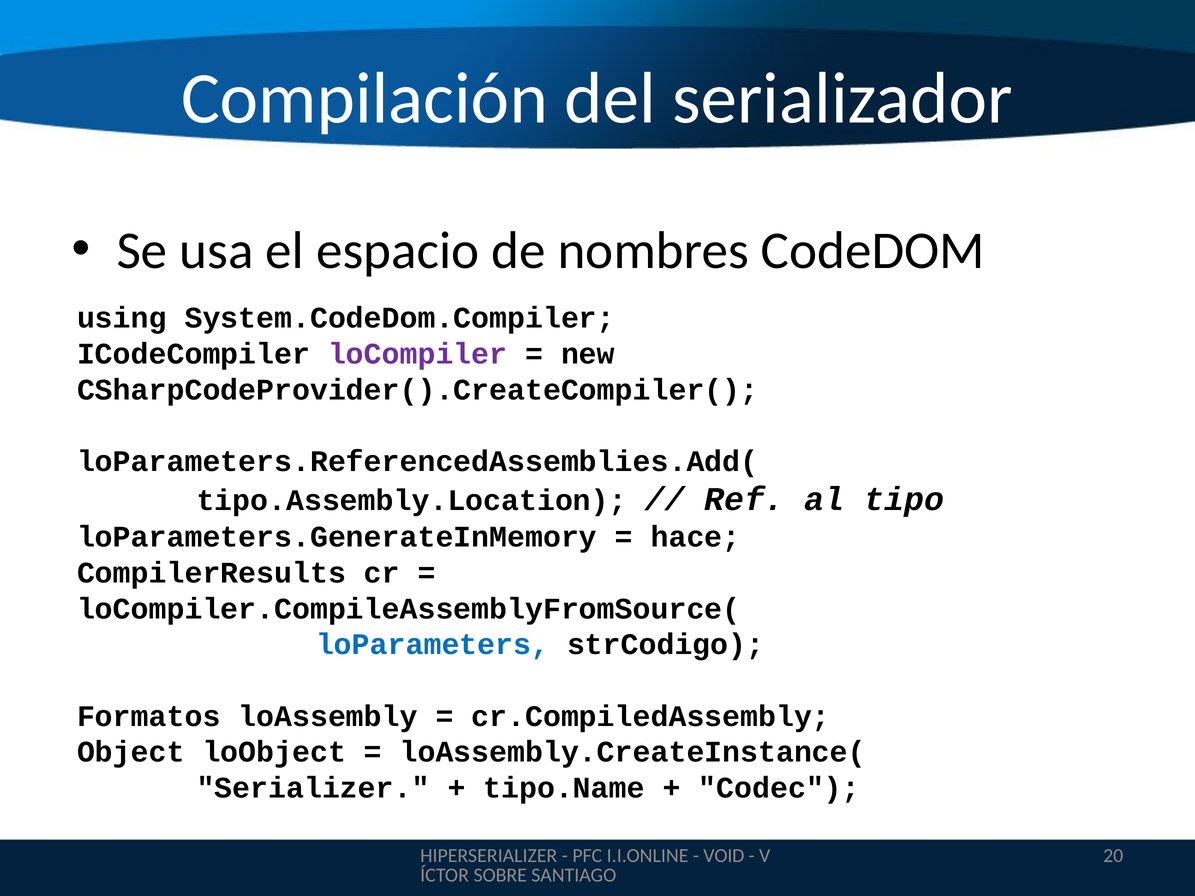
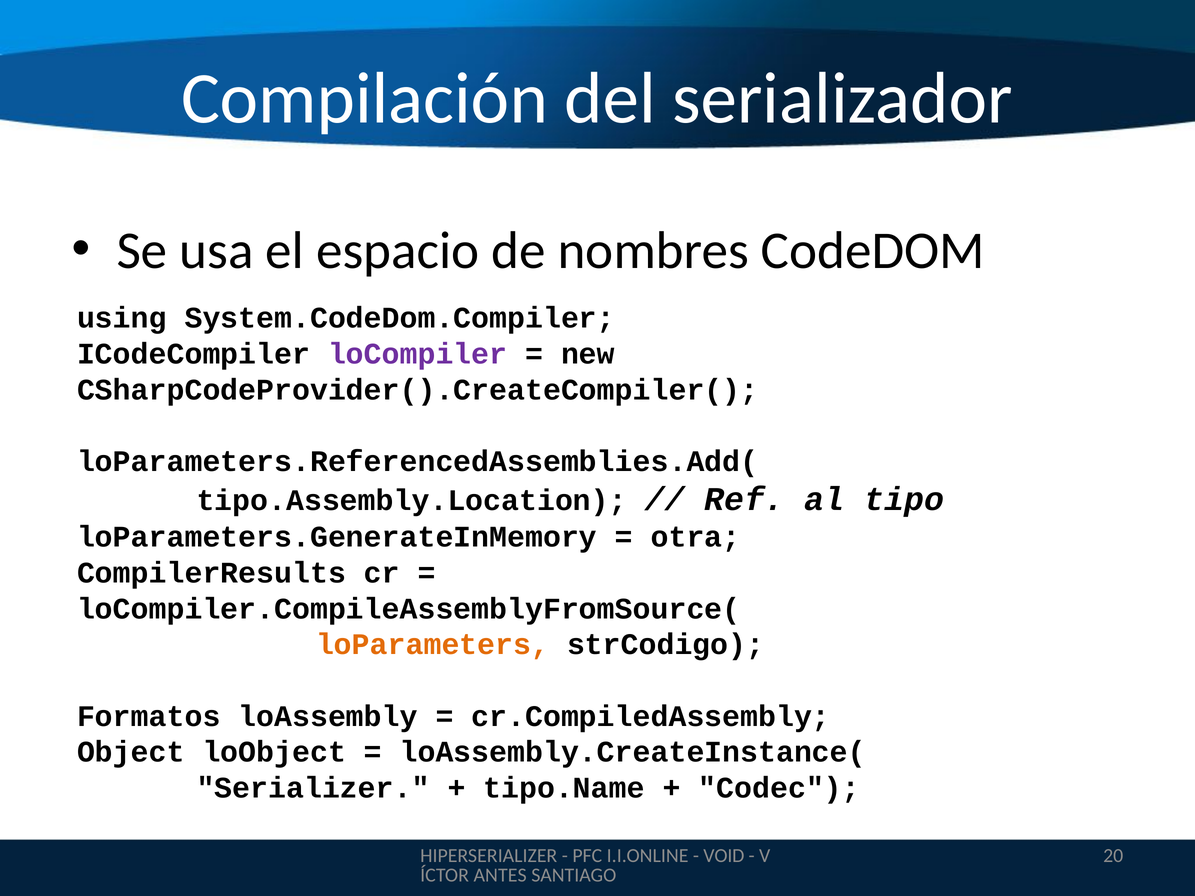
hace: hace -> otra
loParameters colour: blue -> orange
SOBRE: SOBRE -> ANTES
